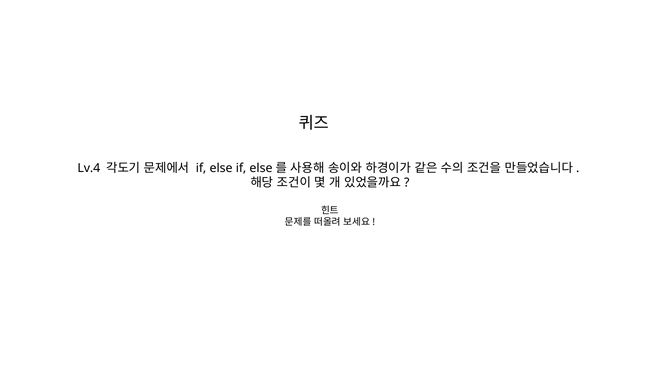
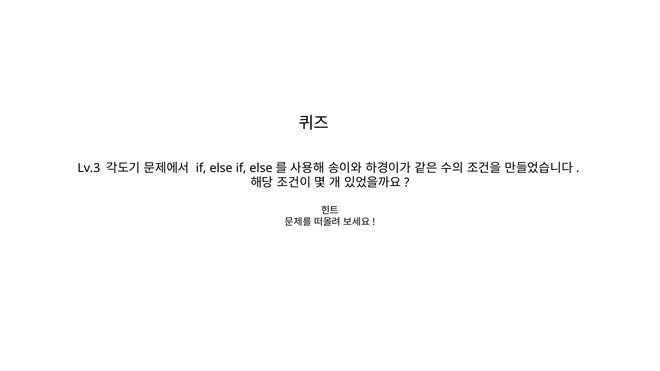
Lv.4: Lv.4 -> Lv.3
